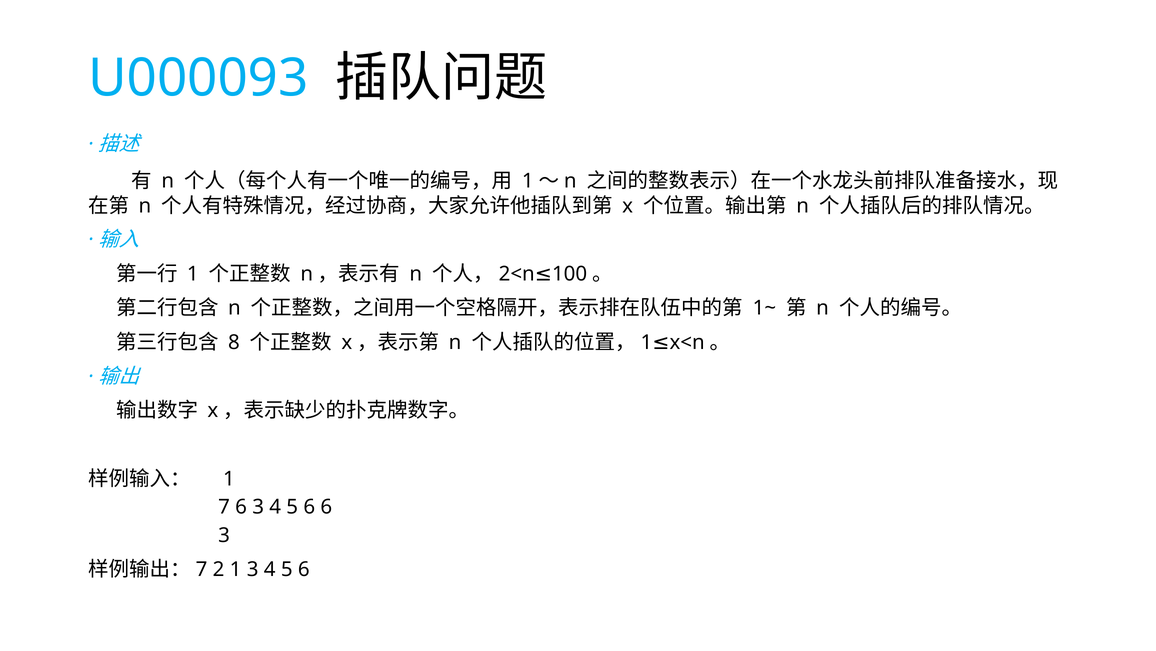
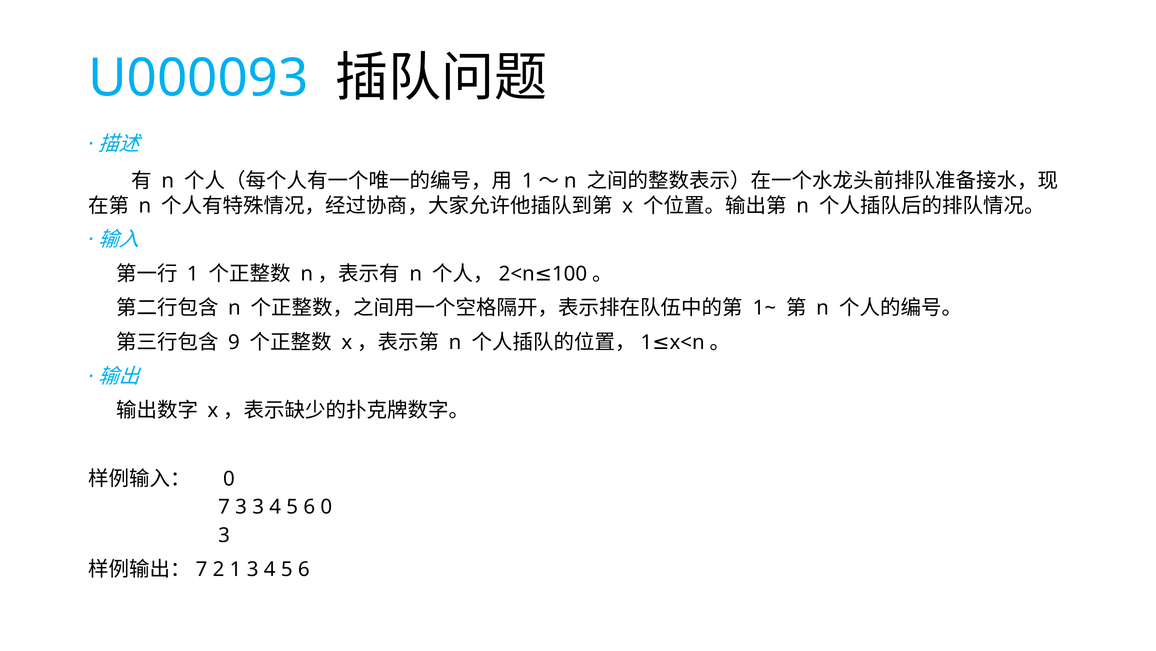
8: 8 -> 9
1 at (229, 479): 1 -> 0
7 6: 6 -> 3
6 6: 6 -> 0
